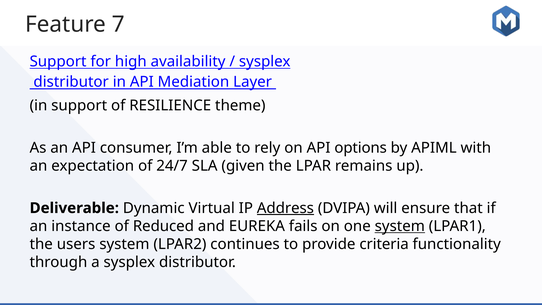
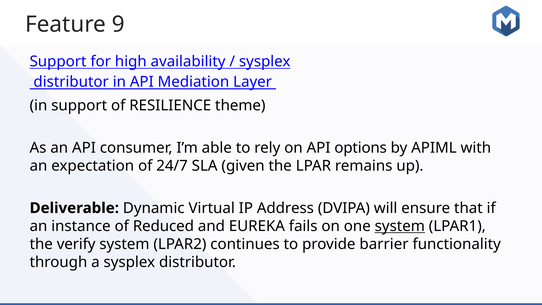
7: 7 -> 9
Address underline: present -> none
users: users -> verify
criteria: criteria -> barrier
